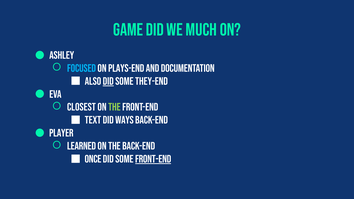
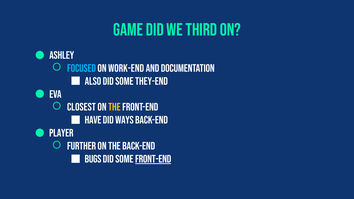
much: much -> third
plays-end: plays-end -> work-end
DID at (108, 81) underline: present -> none
the at (114, 107) colour: light green -> yellow
Text: Text -> Have
Learned: Learned -> Further
Once: Once -> Bugs
